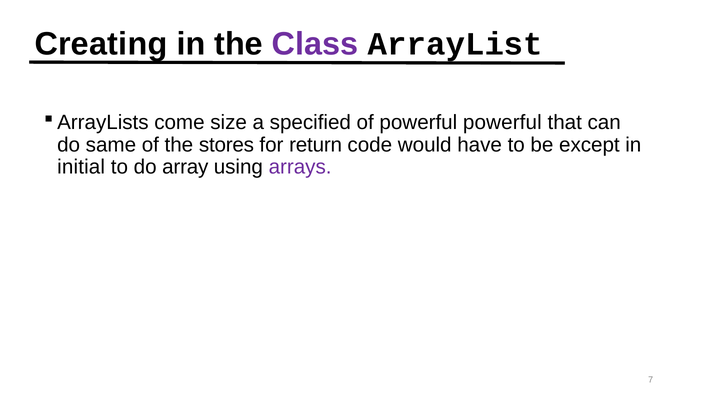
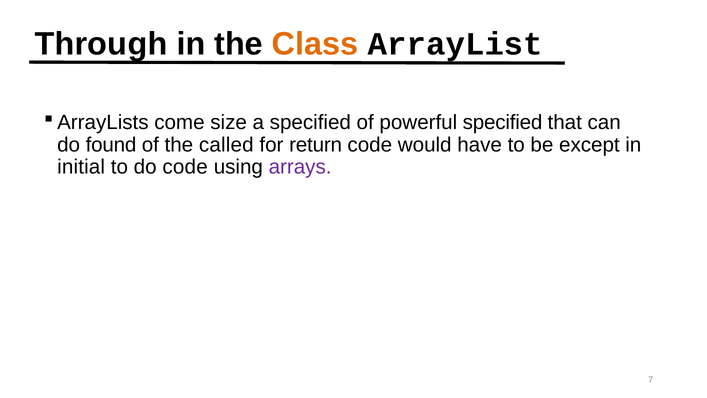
Creating: Creating -> Through
Class colour: purple -> orange
powerful powerful: powerful -> specified
same: same -> found
stores: stores -> called
do array: array -> code
